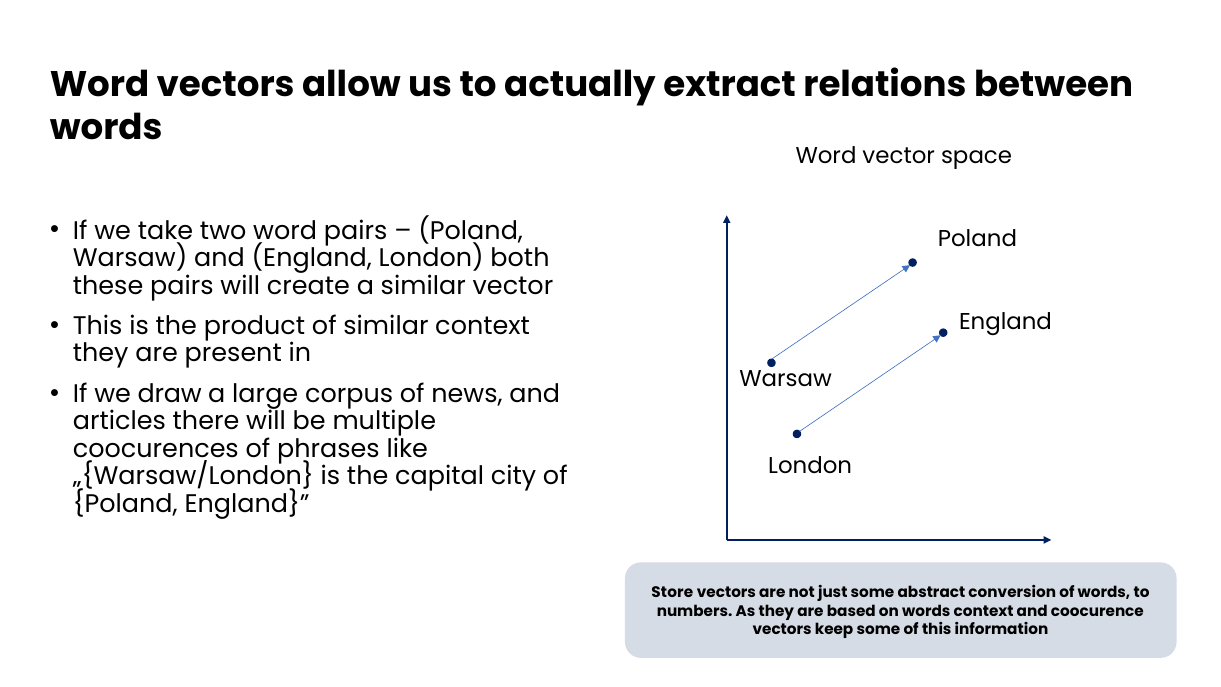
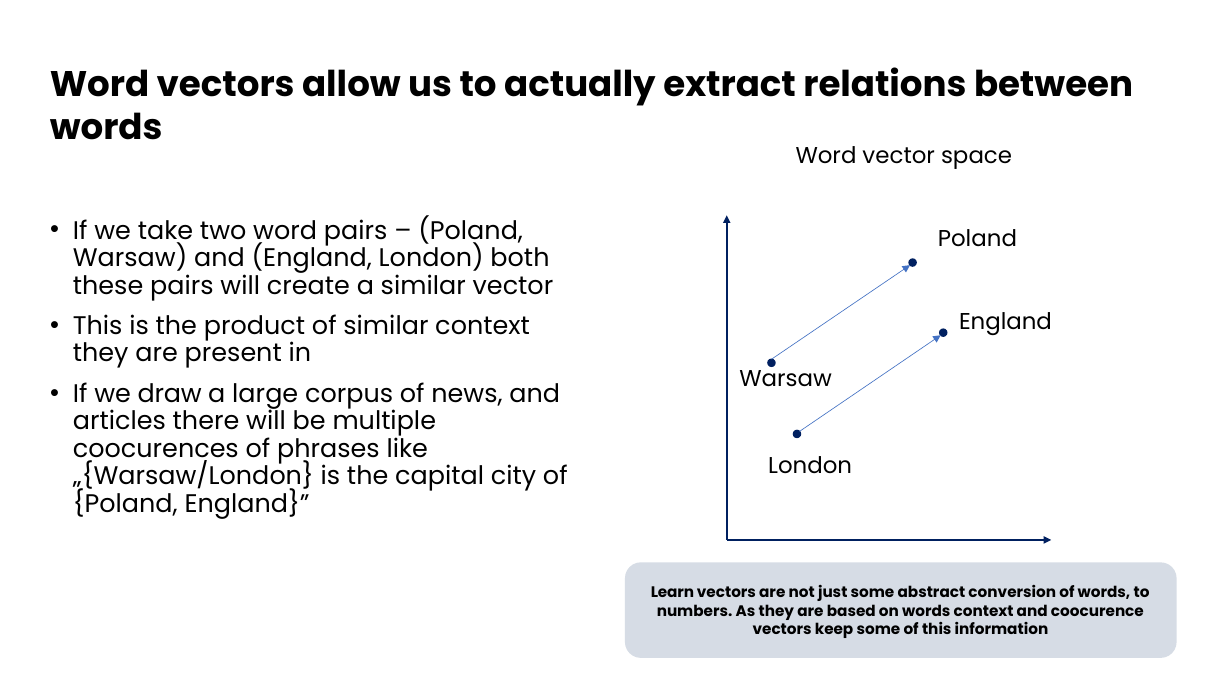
Store: Store -> Learn
